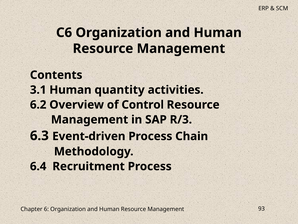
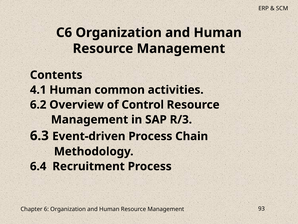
3.1: 3.1 -> 4.1
quantity: quantity -> common
